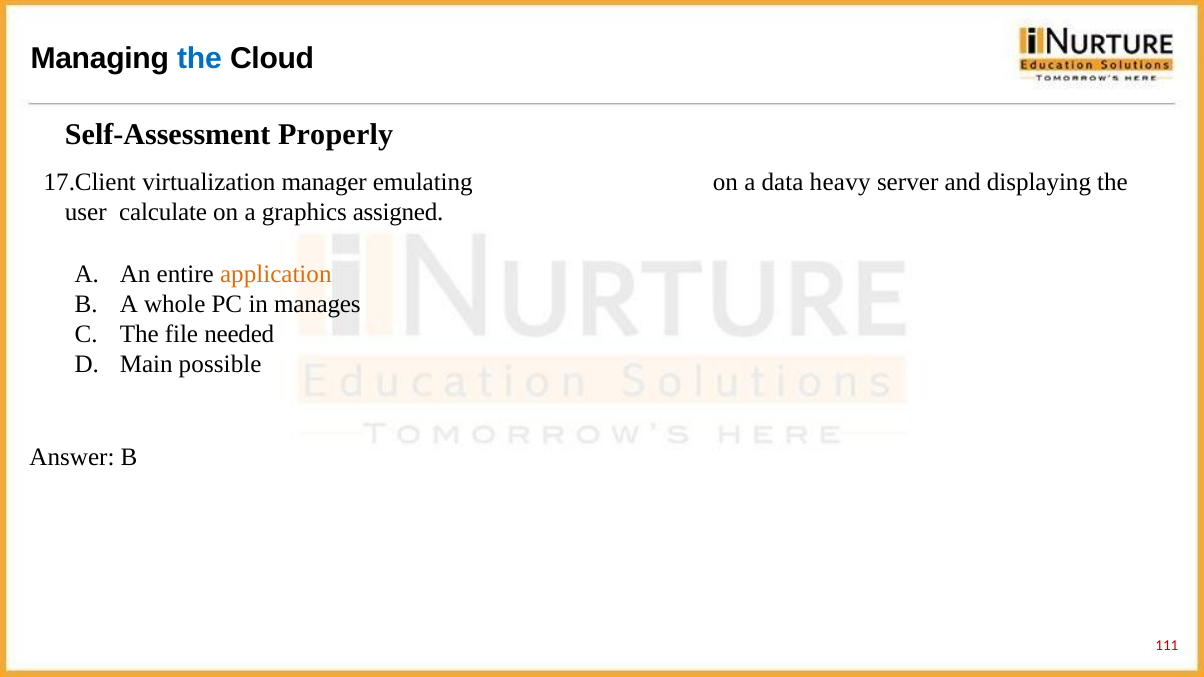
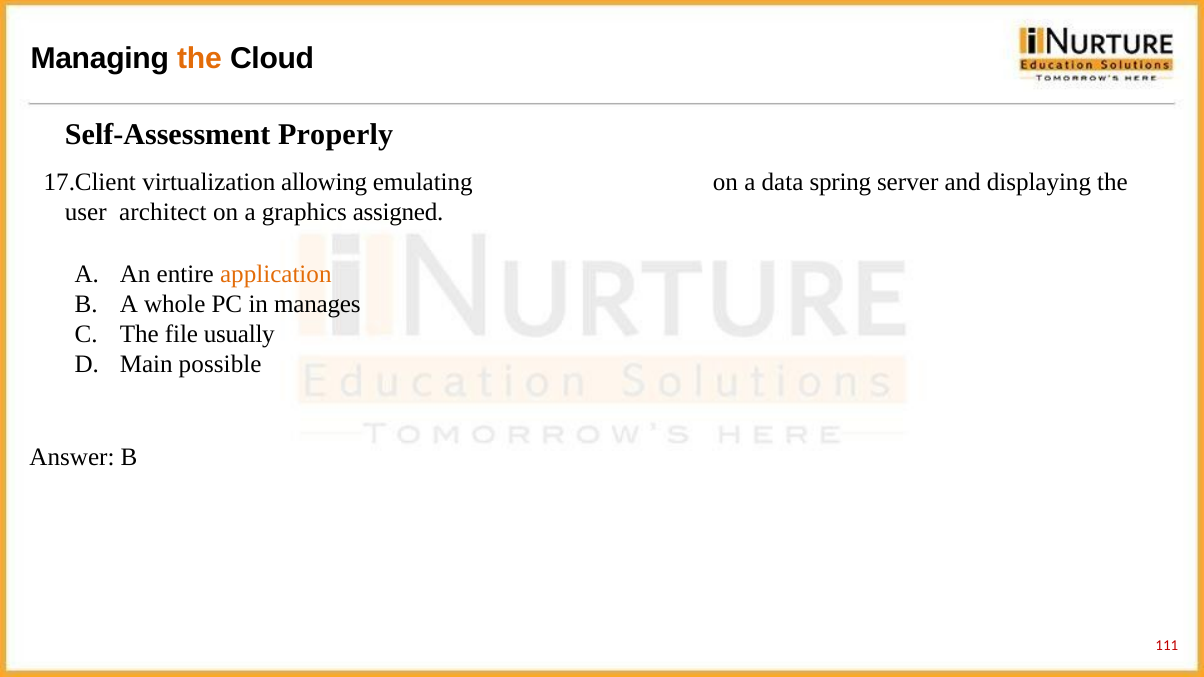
the at (199, 58) colour: blue -> orange
manager: manager -> allowing
heavy: heavy -> spring
calculate: calculate -> architect
needed: needed -> usually
